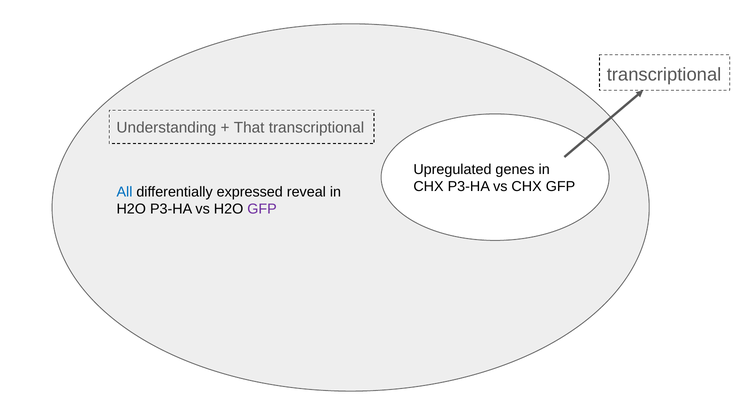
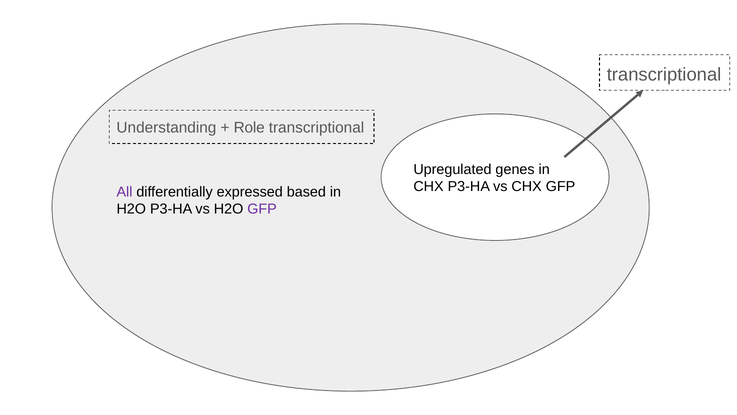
That: That -> Role
All colour: blue -> purple
reveal: reveal -> based
